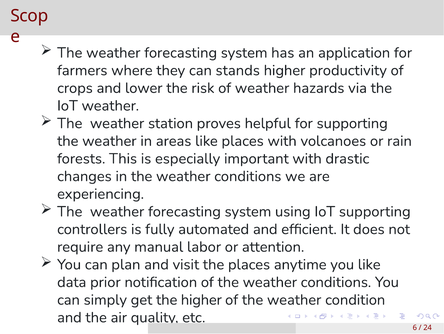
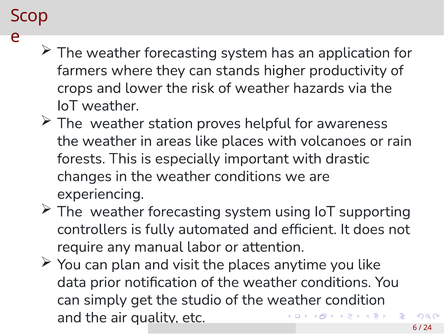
for supporting: supporting -> awareness
the higher: higher -> studio
